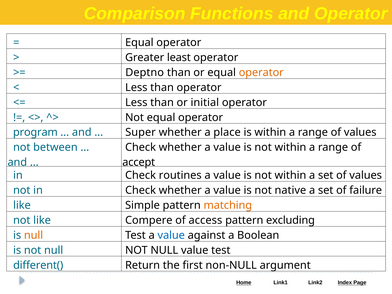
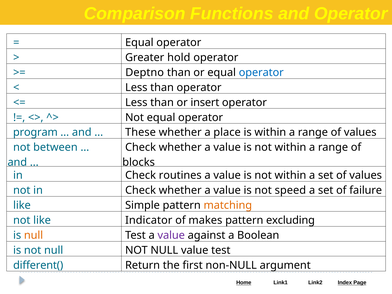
least: least -> hold
operator at (261, 73) colour: orange -> blue
initial: initial -> insert
Super: Super -> These
accept: accept -> blocks
native: native -> speed
Compere: Compere -> Indicator
access: access -> makes
value at (171, 235) colour: blue -> purple
